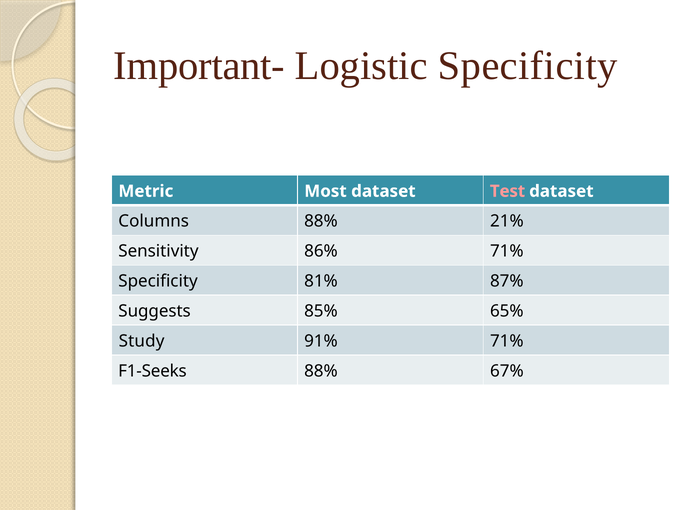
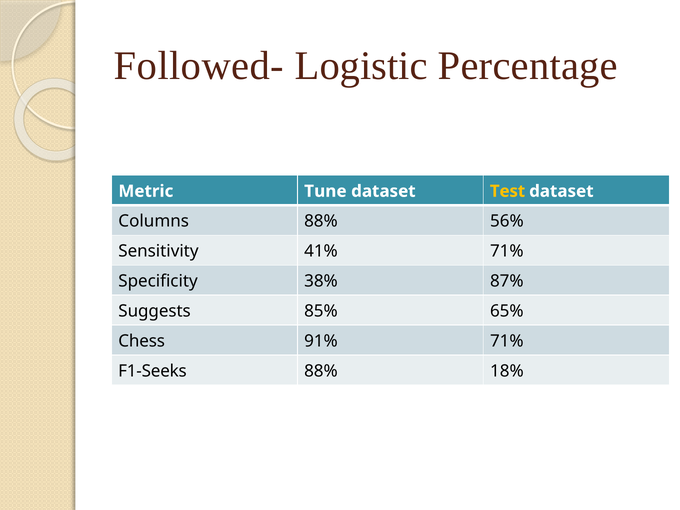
Important-: Important- -> Followed-
Logistic Specificity: Specificity -> Percentage
Most: Most -> Tune
Test colour: pink -> yellow
21%: 21% -> 56%
86%: 86% -> 41%
81%: 81% -> 38%
Study: Study -> Chess
67%: 67% -> 18%
